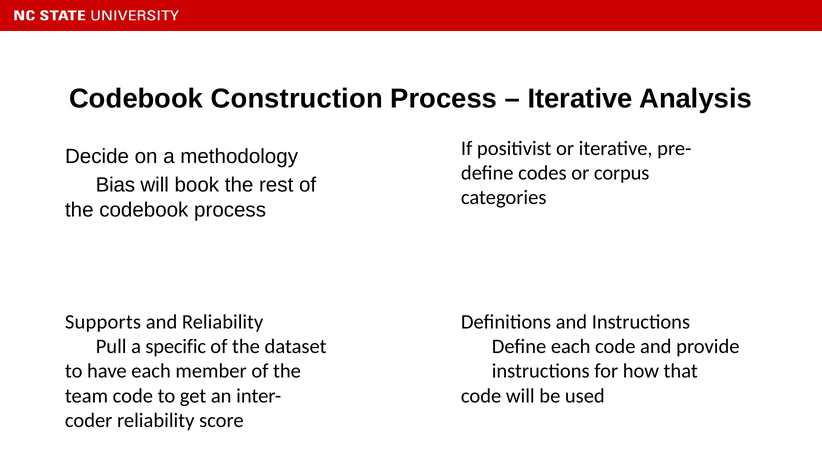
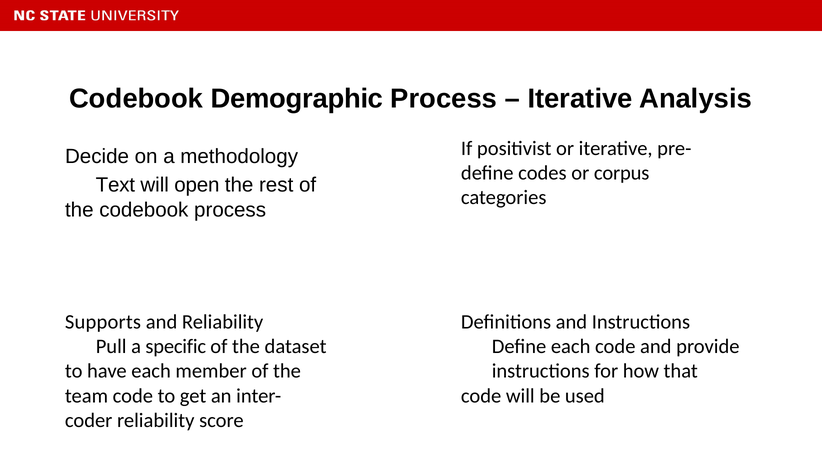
Construction: Construction -> Demographic
Bias: Bias -> Text
book: book -> open
